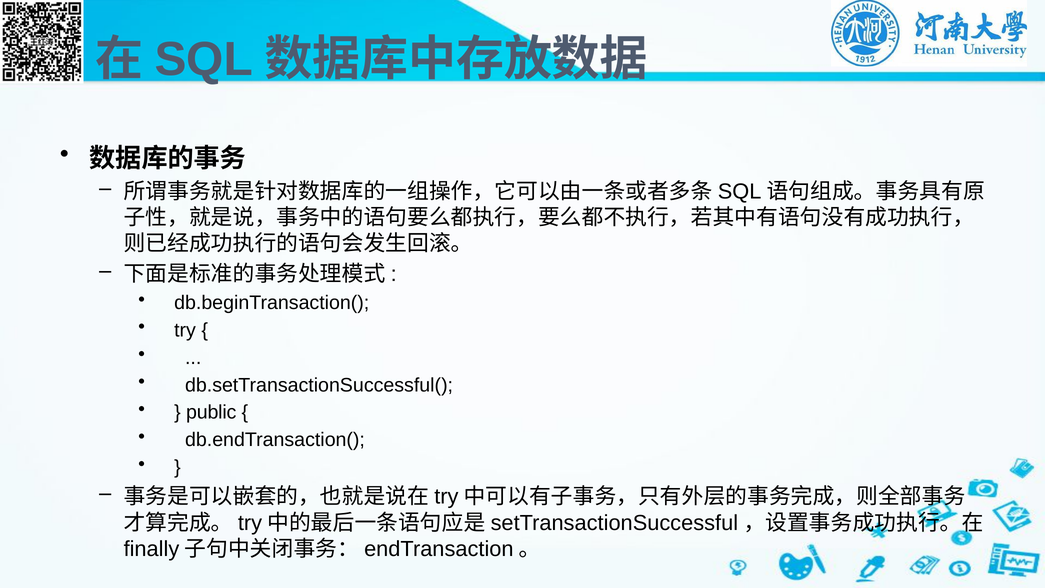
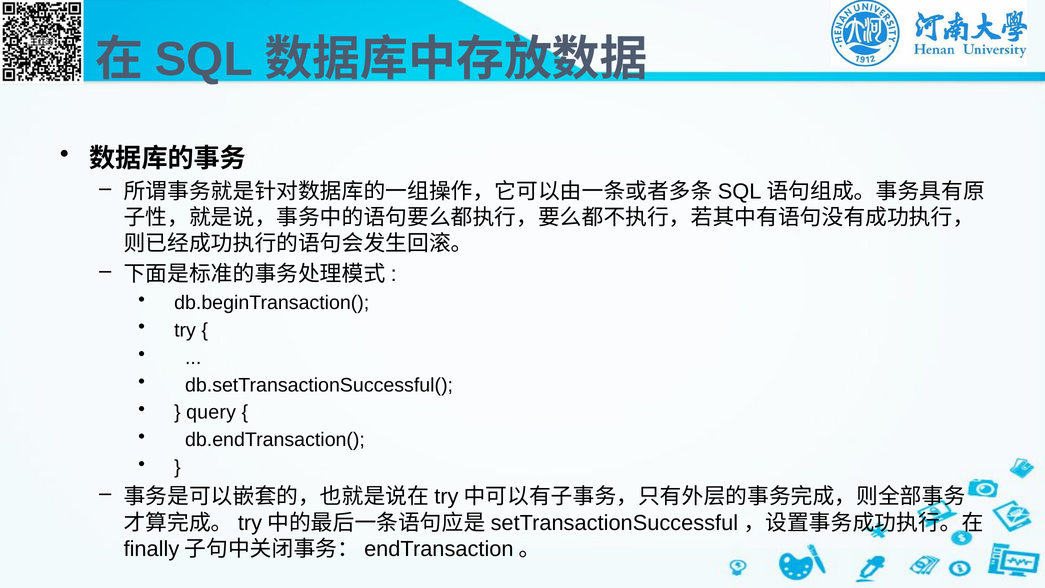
public: public -> query
